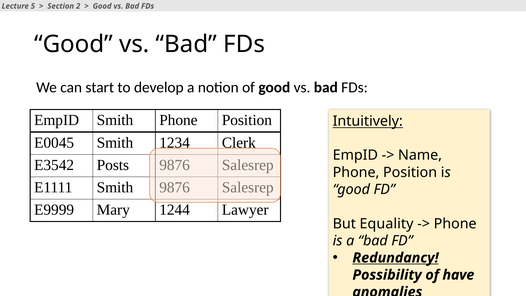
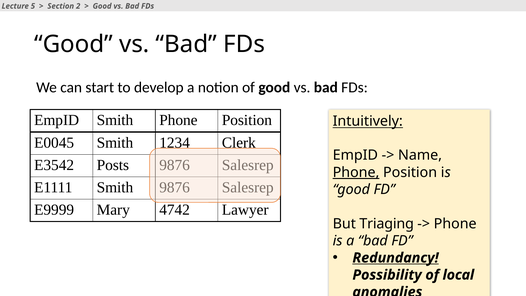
Phone at (356, 172) underline: none -> present
1244: 1244 -> 4742
Equality: Equality -> Triaging
have: have -> local
